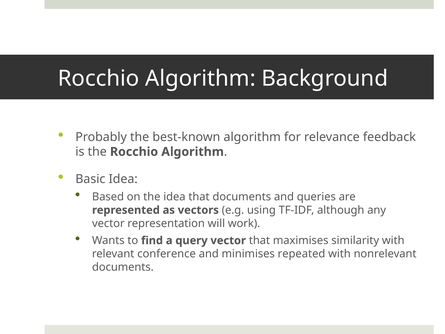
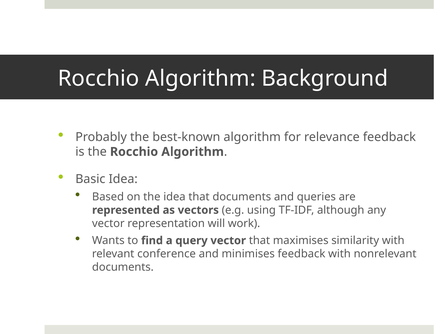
minimises repeated: repeated -> feedback
